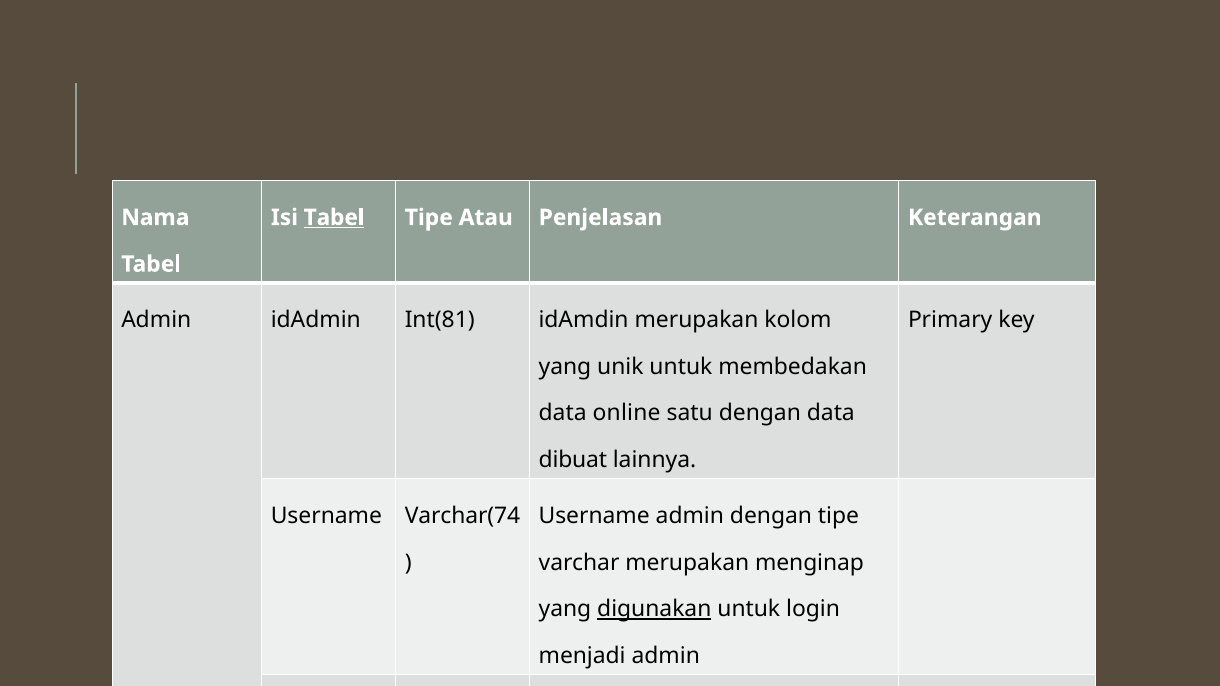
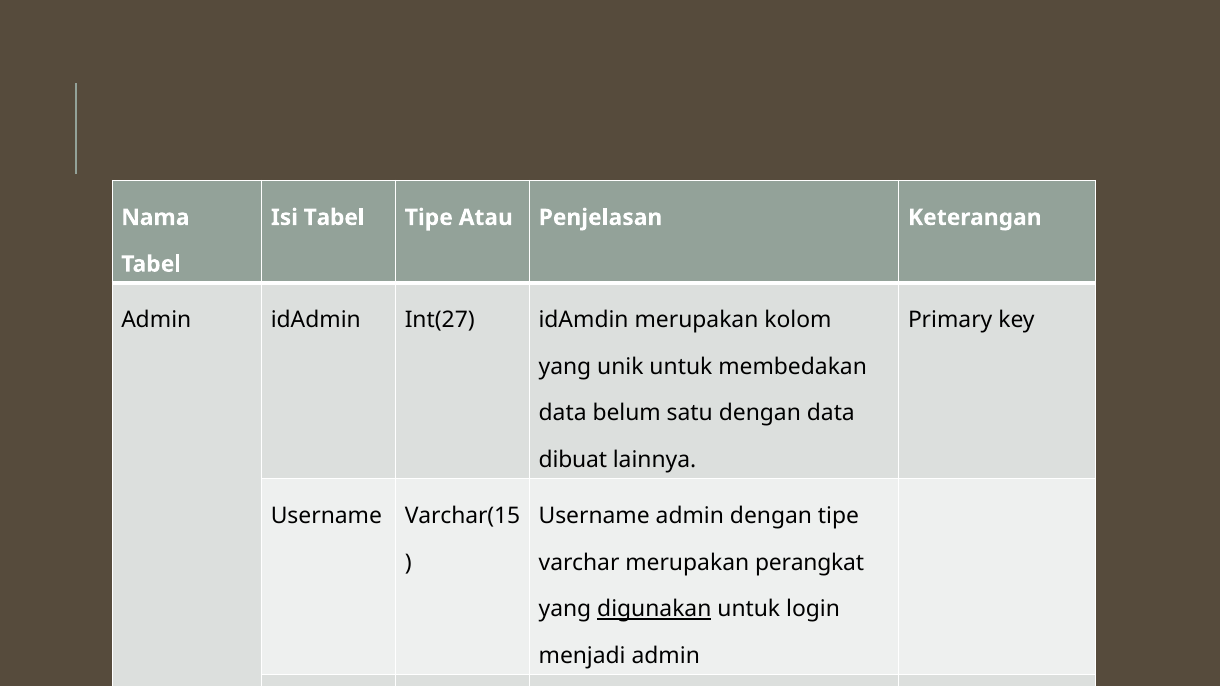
Tabel at (334, 218) underline: present -> none
Int(81: Int(81 -> Int(27
online: online -> belum
Varchar(74: Varchar(74 -> Varchar(15
menginap: menginap -> perangkat
